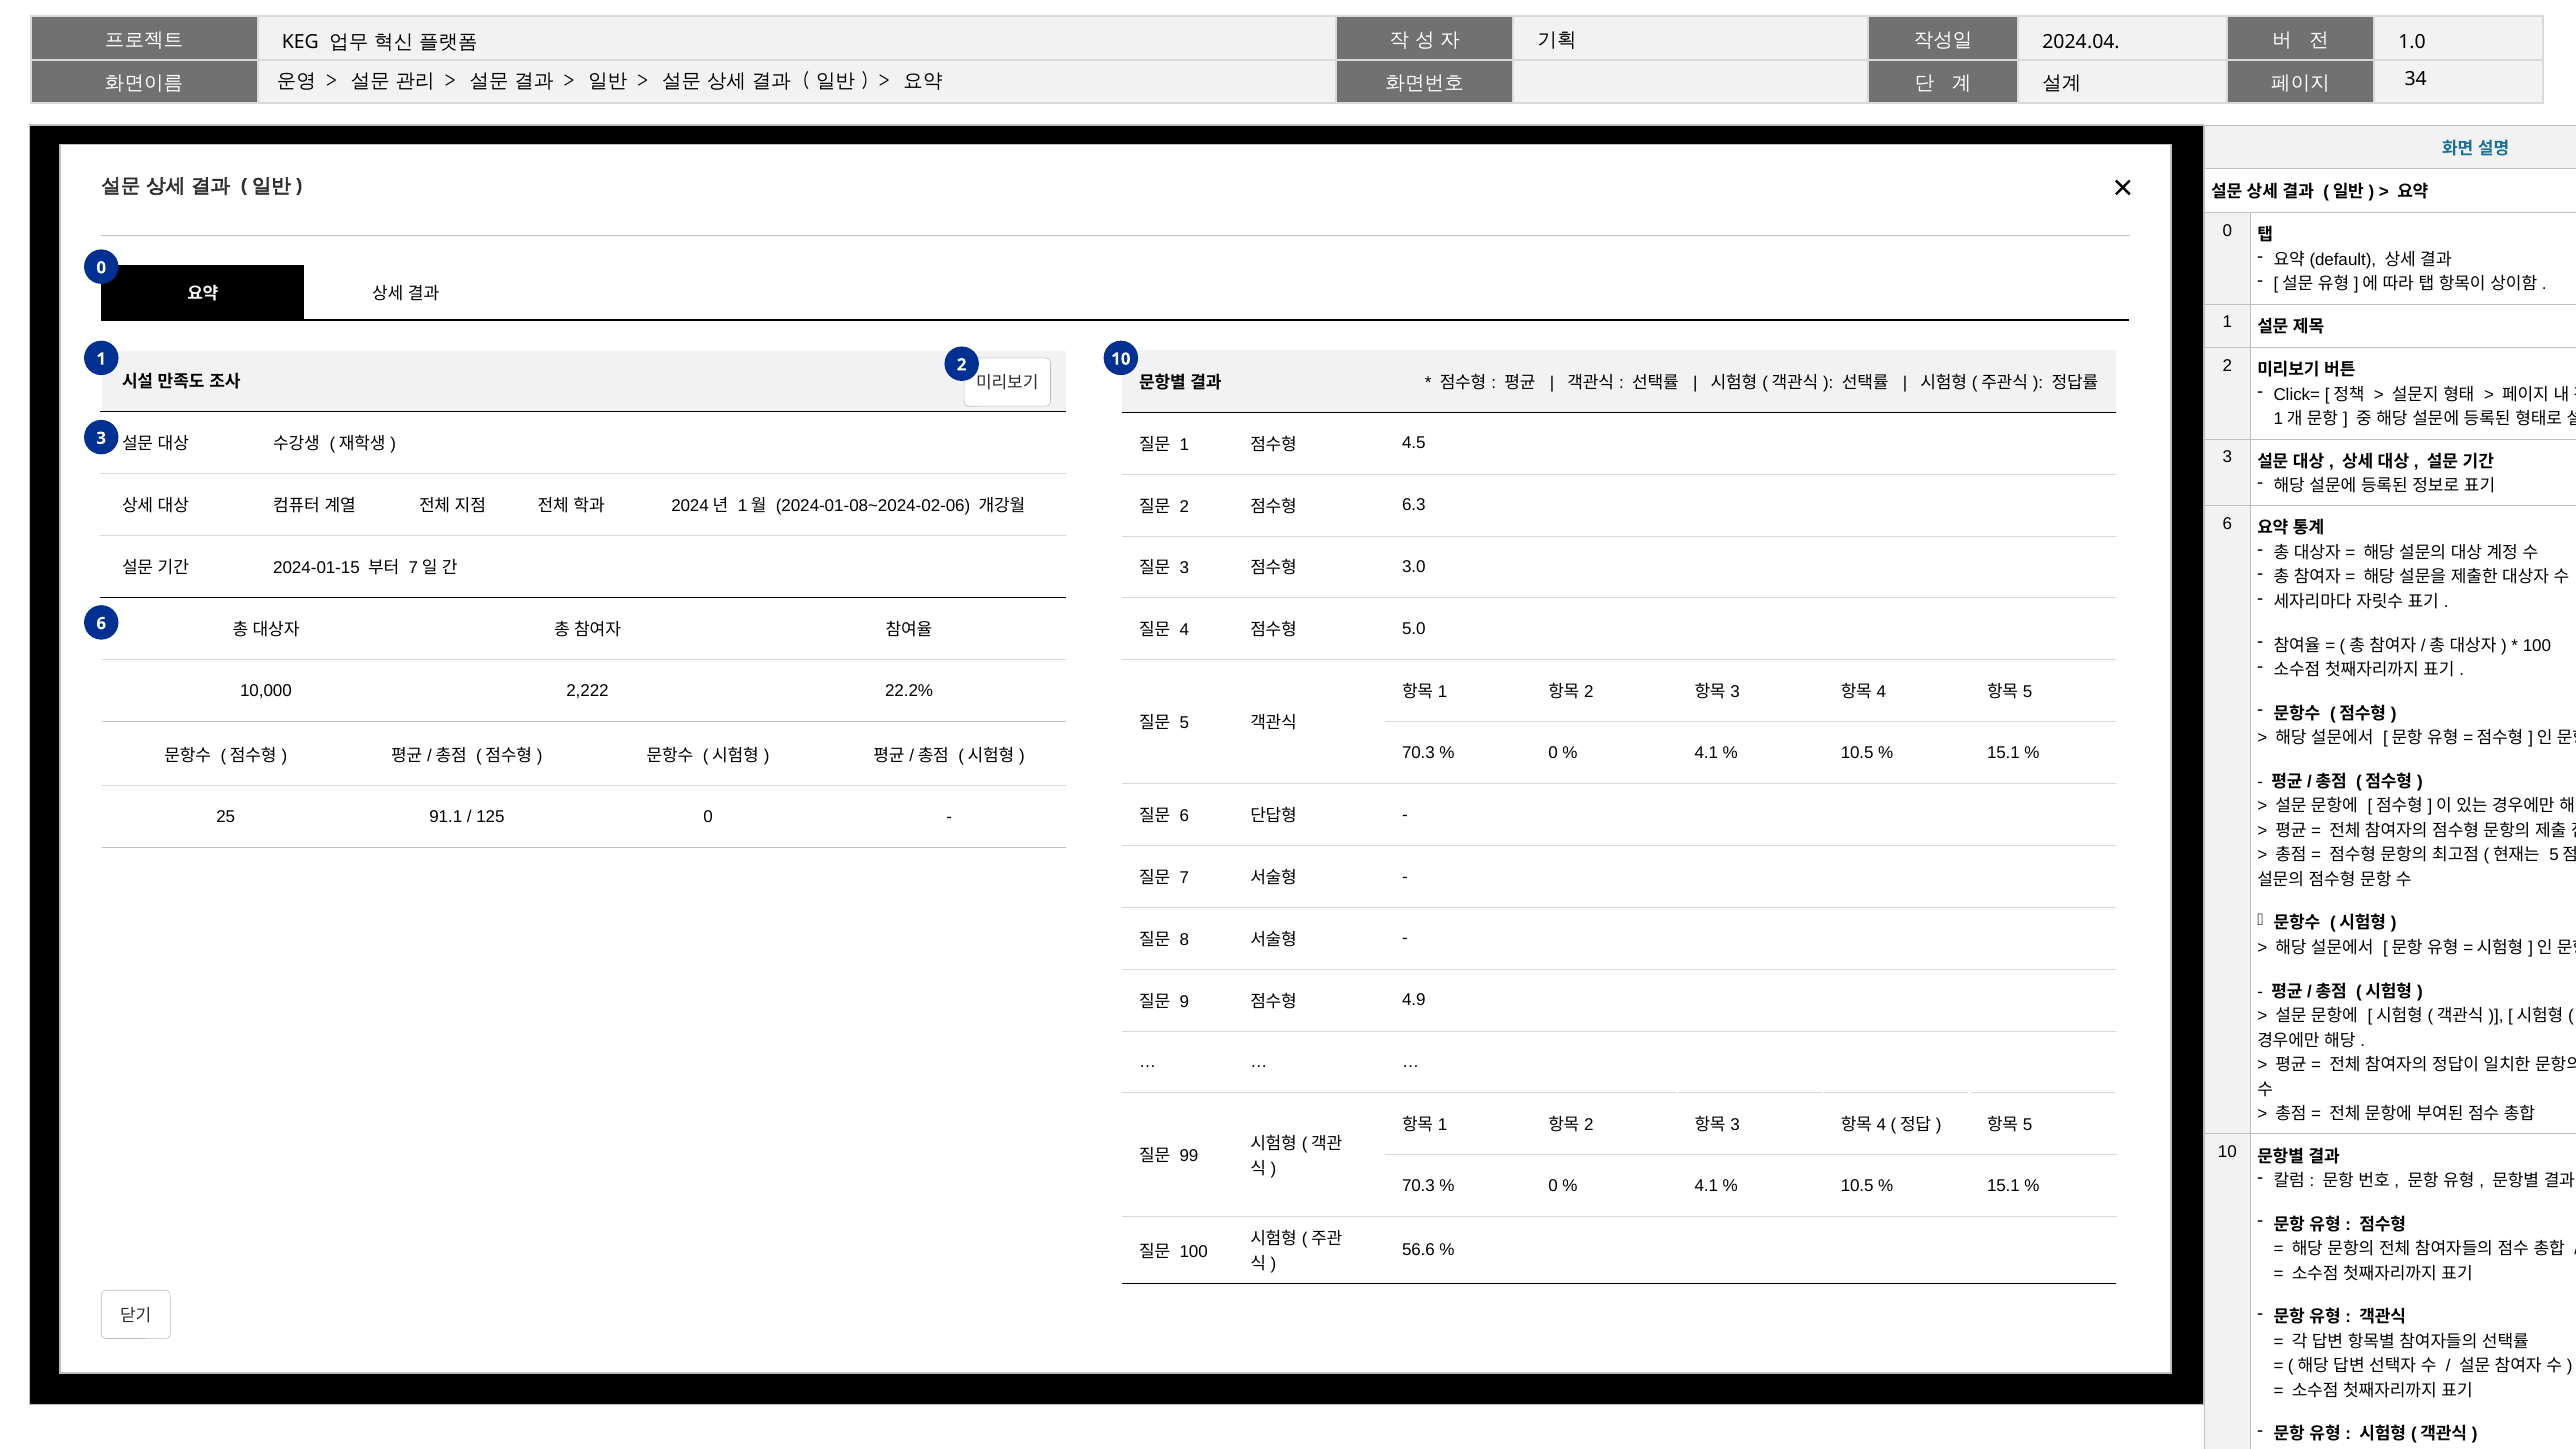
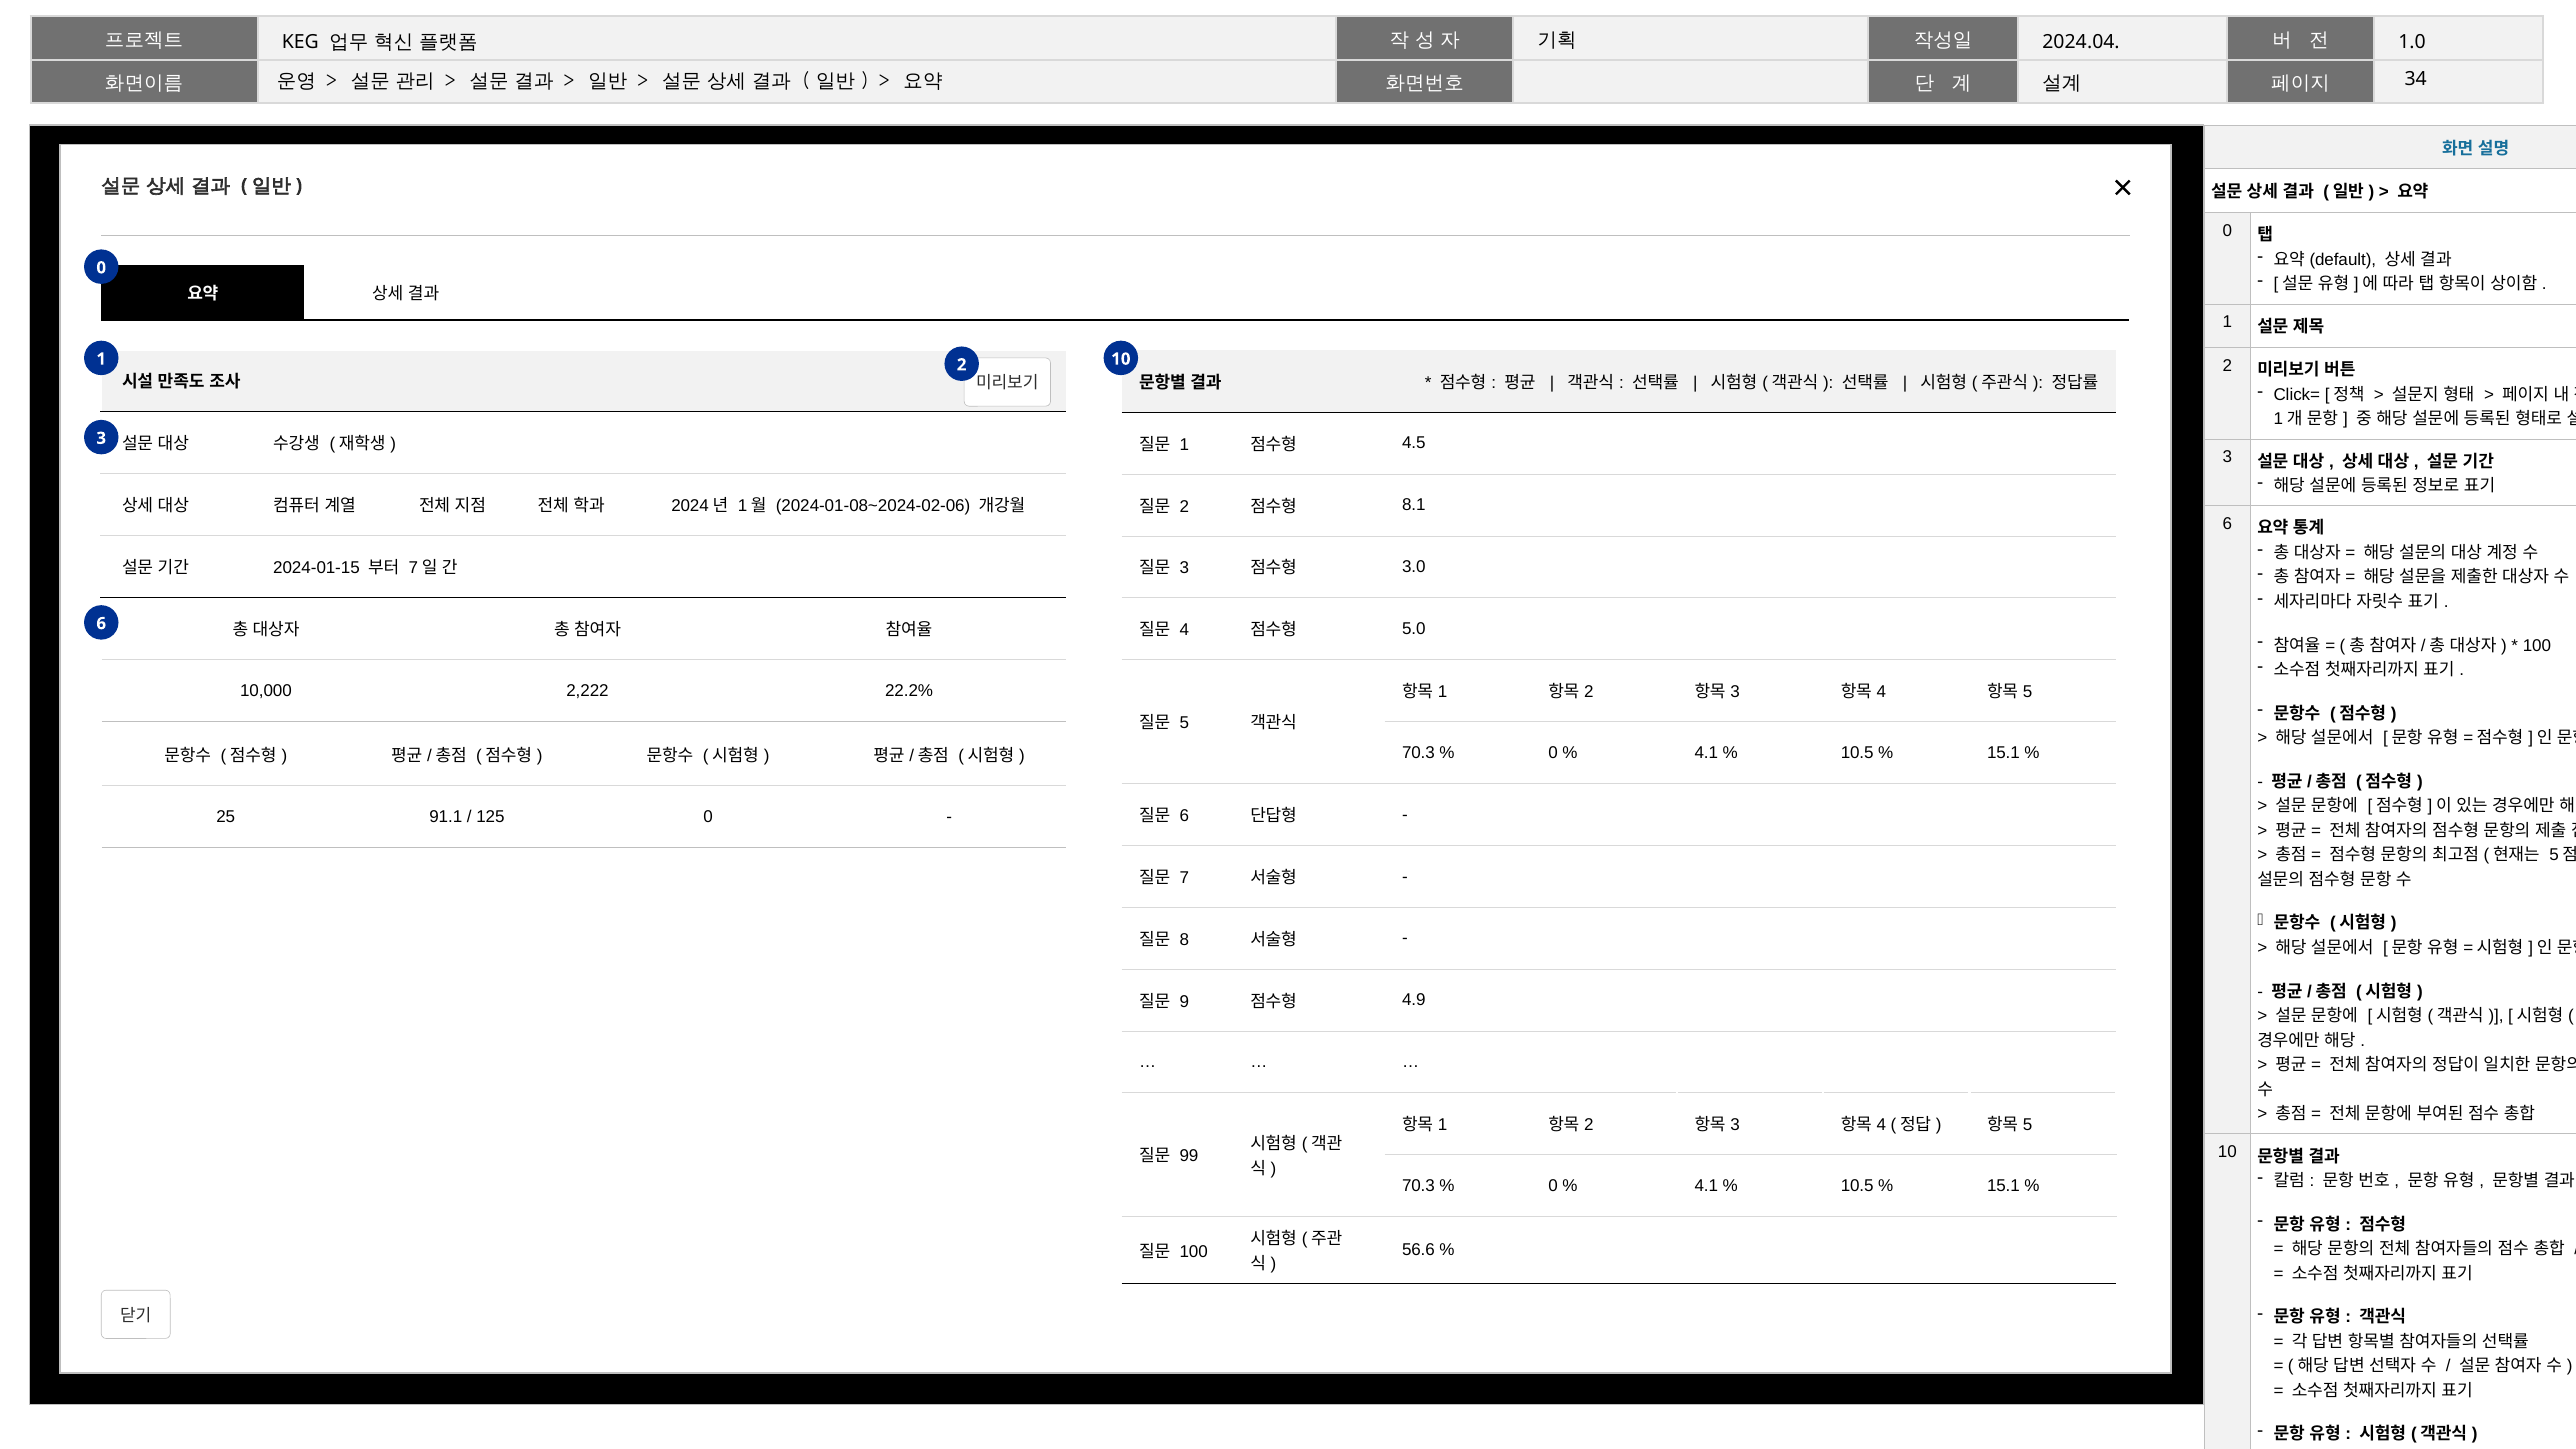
6.3: 6.3 -> 8.1
